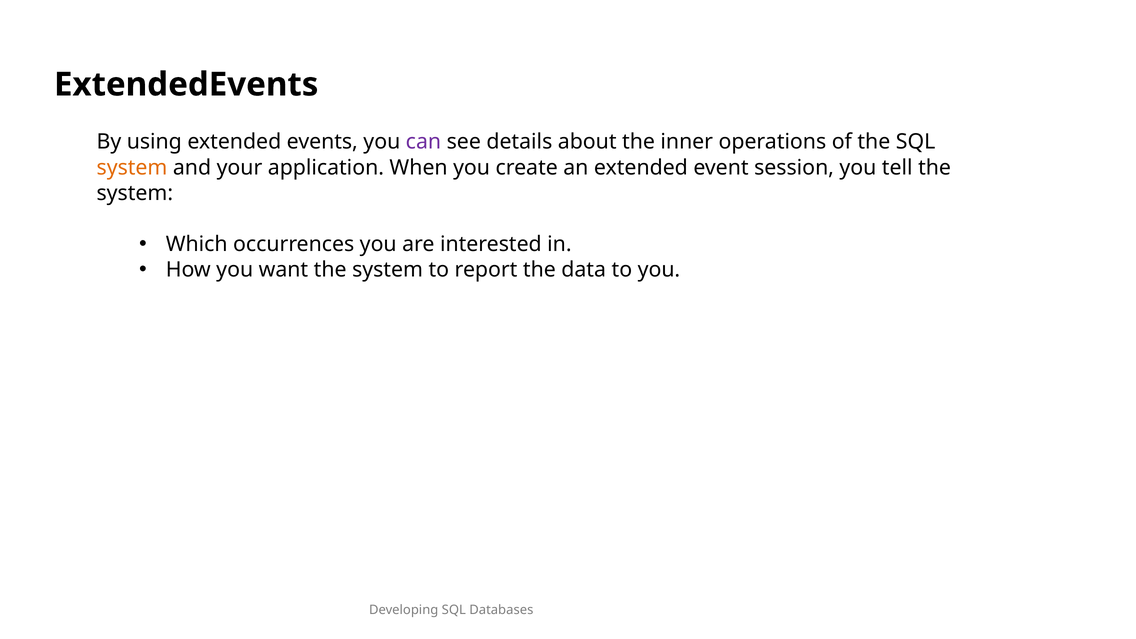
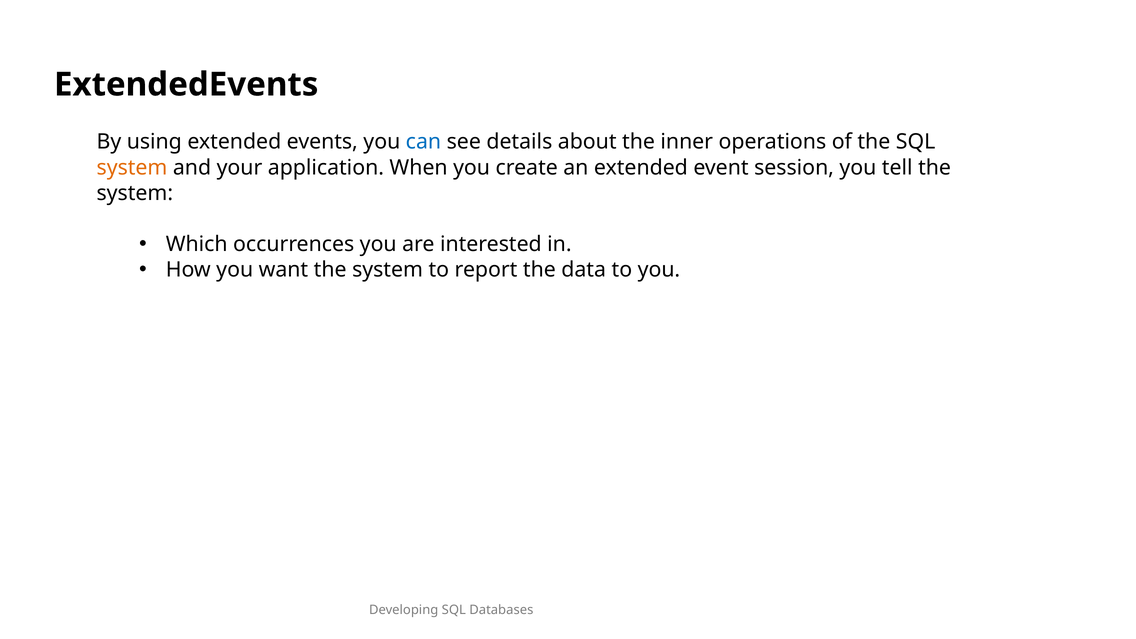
can colour: purple -> blue
